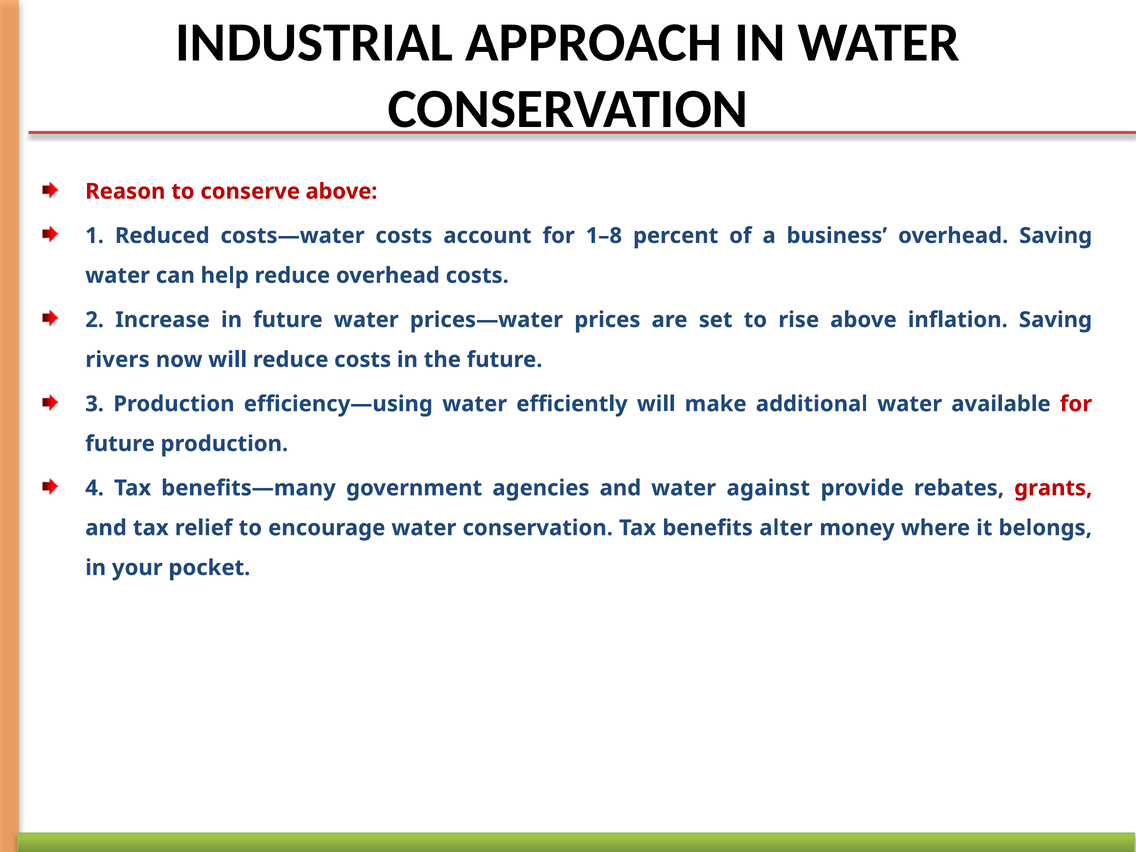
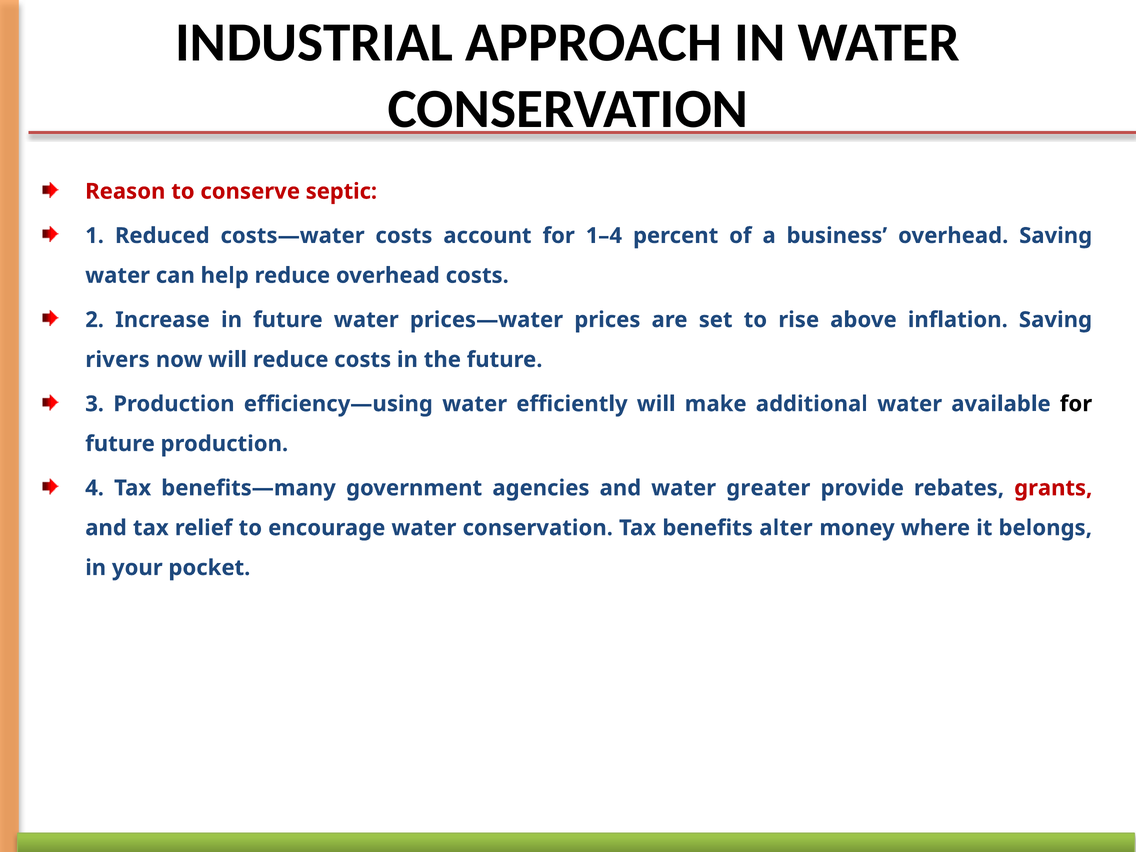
conserve above: above -> septic
1–8: 1–8 -> 1–4
for at (1076, 404) colour: red -> black
against: against -> greater
